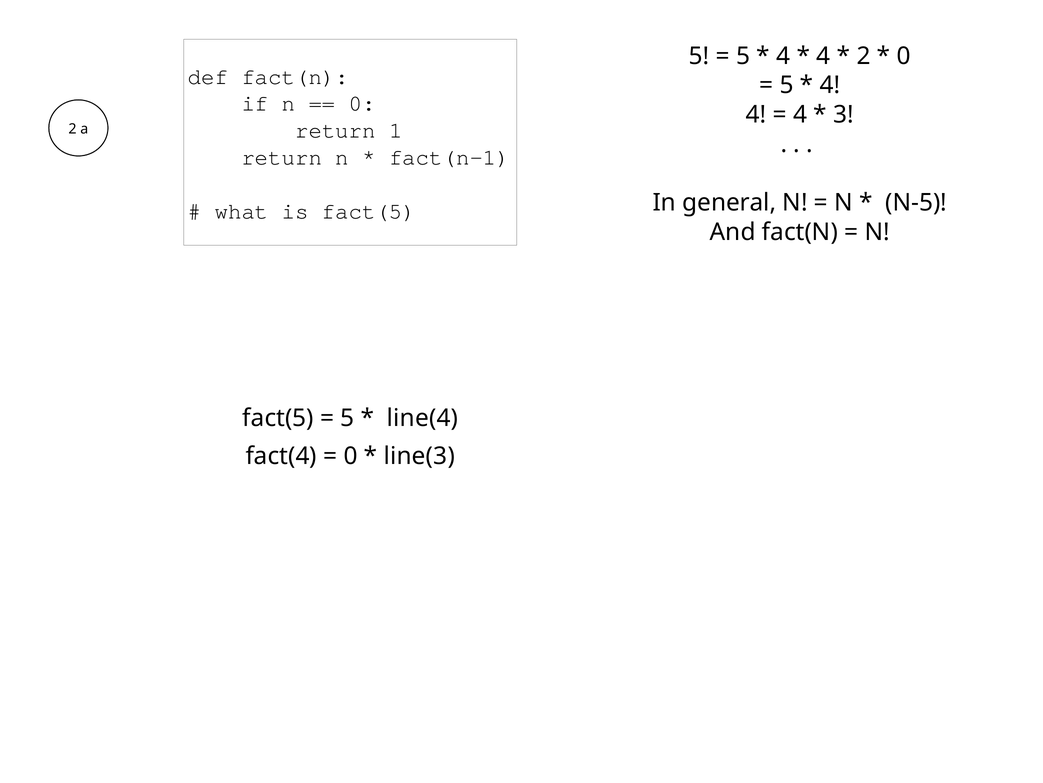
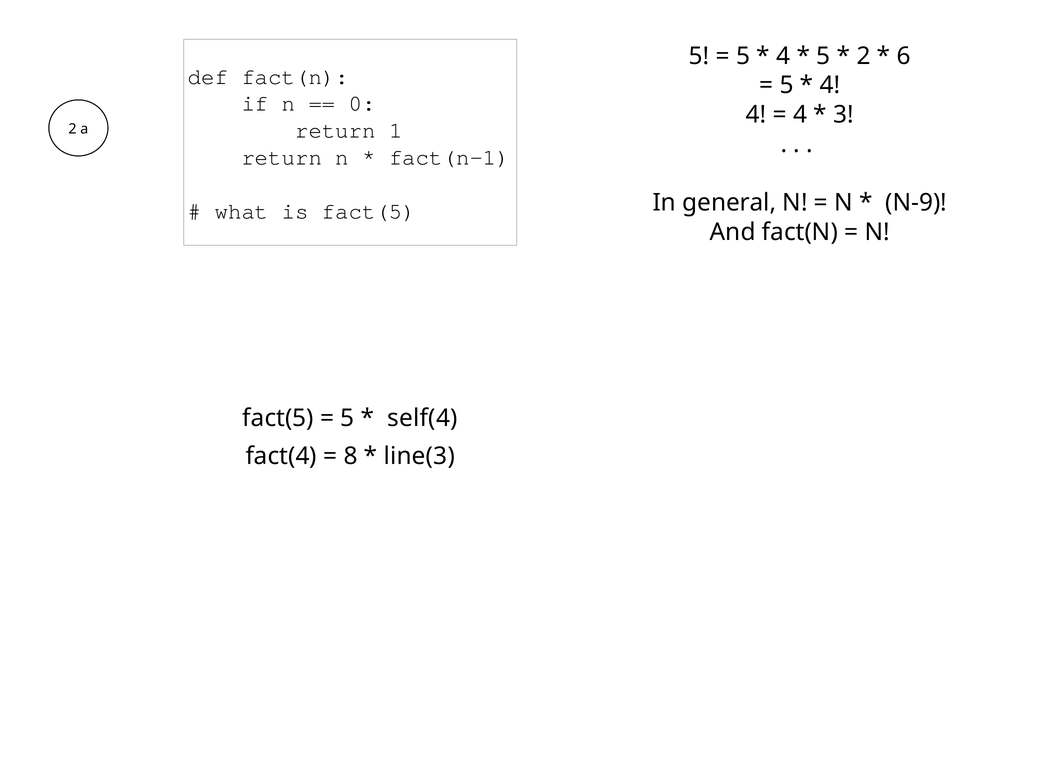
4 at (823, 56): 4 -> 5
0 at (904, 56): 0 -> 6
N-5: N-5 -> N-9
line(4: line(4 -> self(4
0 at (351, 456): 0 -> 8
